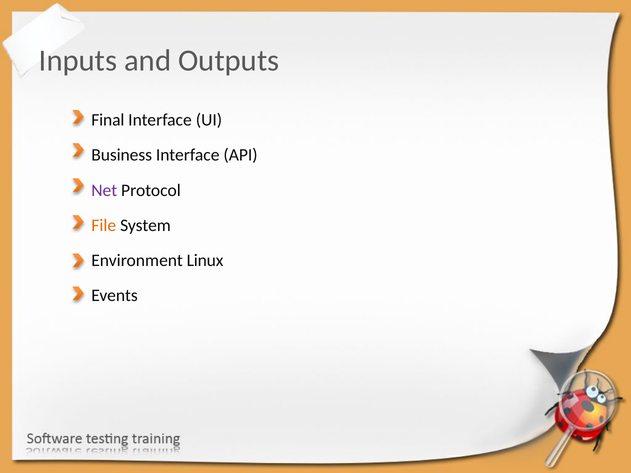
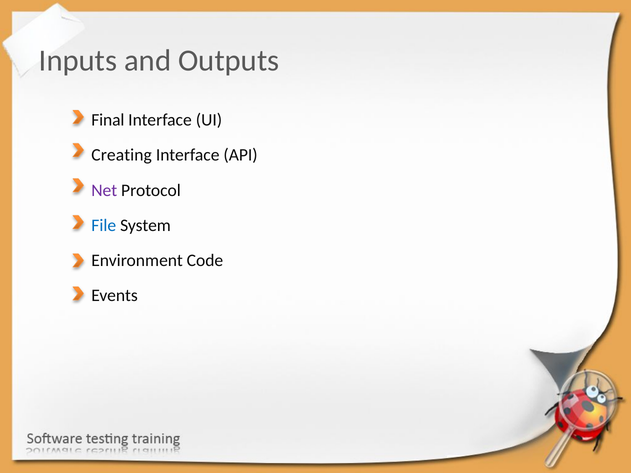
Business: Business -> Creating
File colour: orange -> blue
Linux: Linux -> Code
